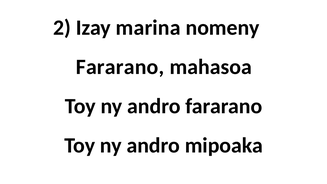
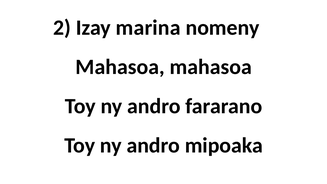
Fararano at (120, 67): Fararano -> Mahasoa
